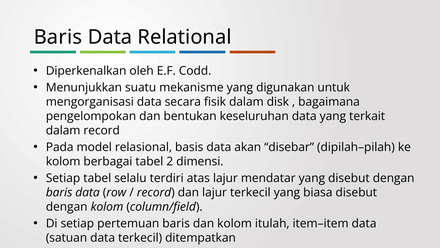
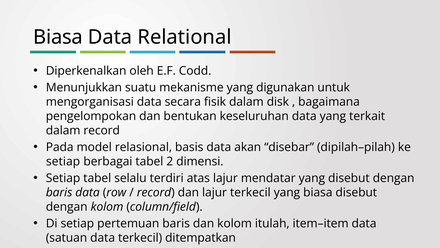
Baris at (58, 37): Baris -> Biasa
kolom at (63, 161): kolom -> setiap
